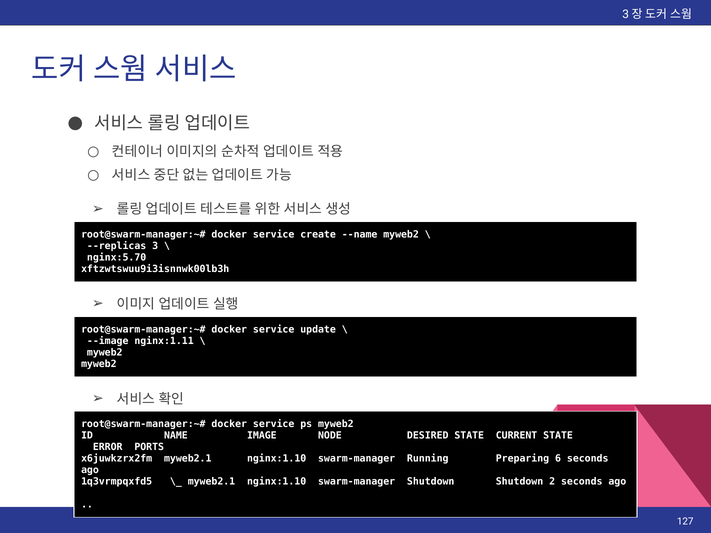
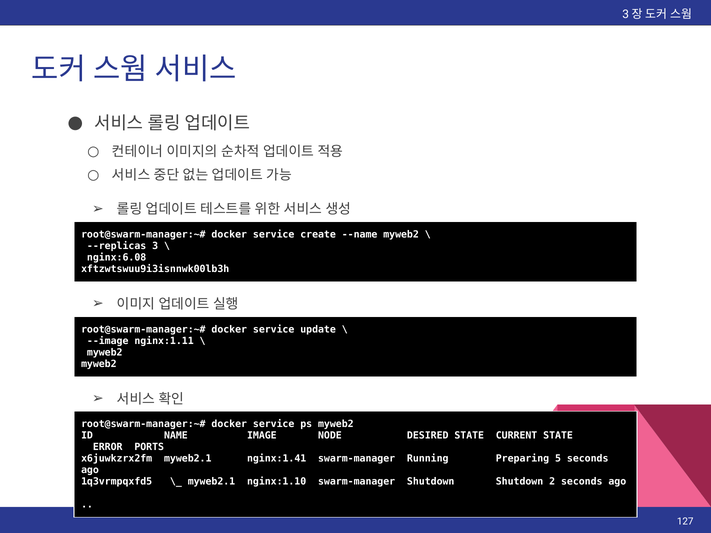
nginx:5.70: nginx:5.70 -> nginx:6.08
x6juwkzrx2fm myweb2.1 nginx:1.10: nginx:1.10 -> nginx:1.41
6: 6 -> 5
